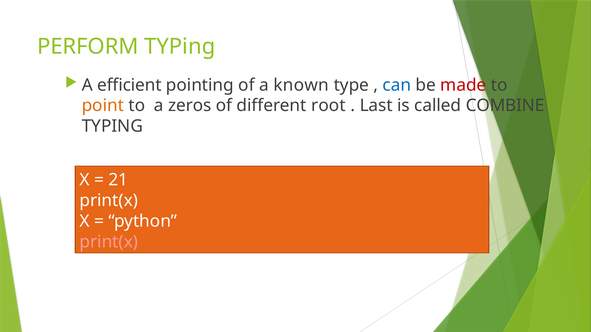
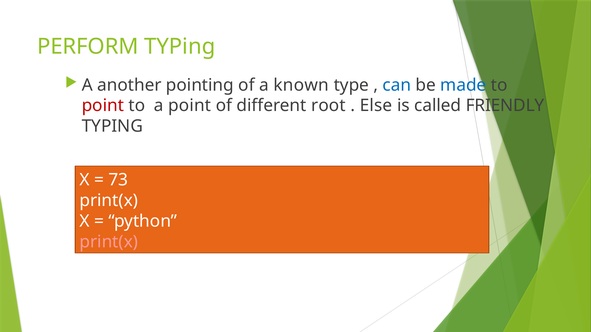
efficient: efficient -> another
made colour: red -> blue
point at (103, 106) colour: orange -> red
a zeros: zeros -> point
Last: Last -> Else
COMBINE: COMBINE -> FRIENDLY
21: 21 -> 73
